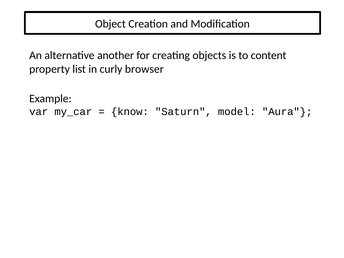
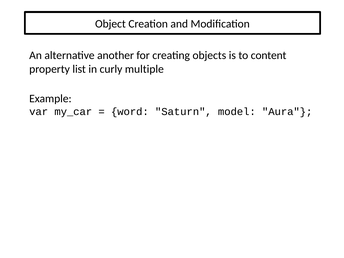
browser: browser -> multiple
know: know -> word
